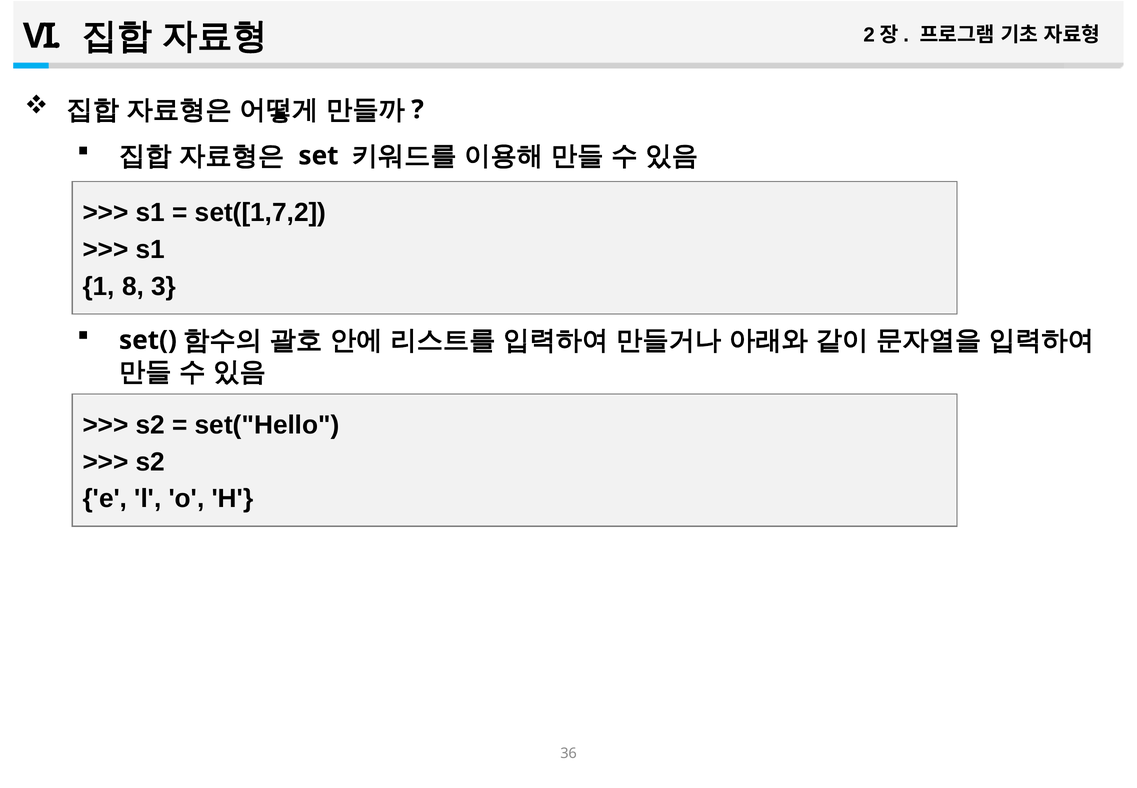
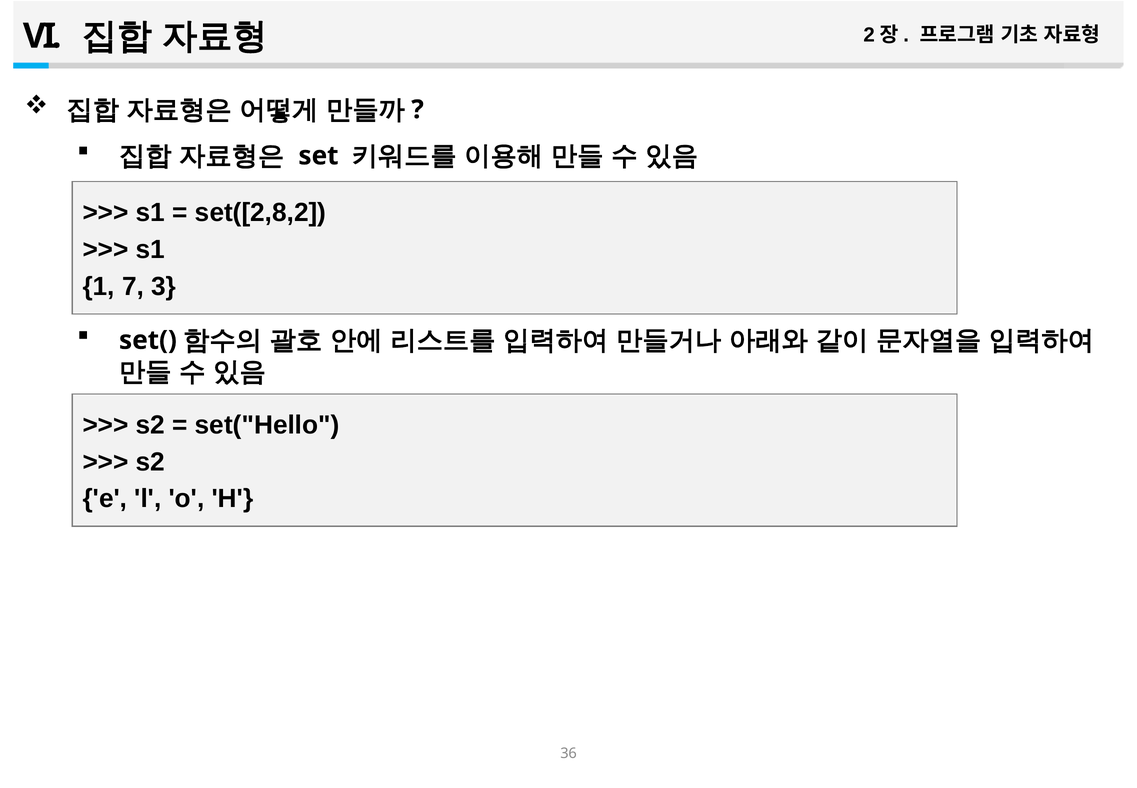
set([1,7,2: set([1,7,2 -> set([2,8,2
8: 8 -> 7
